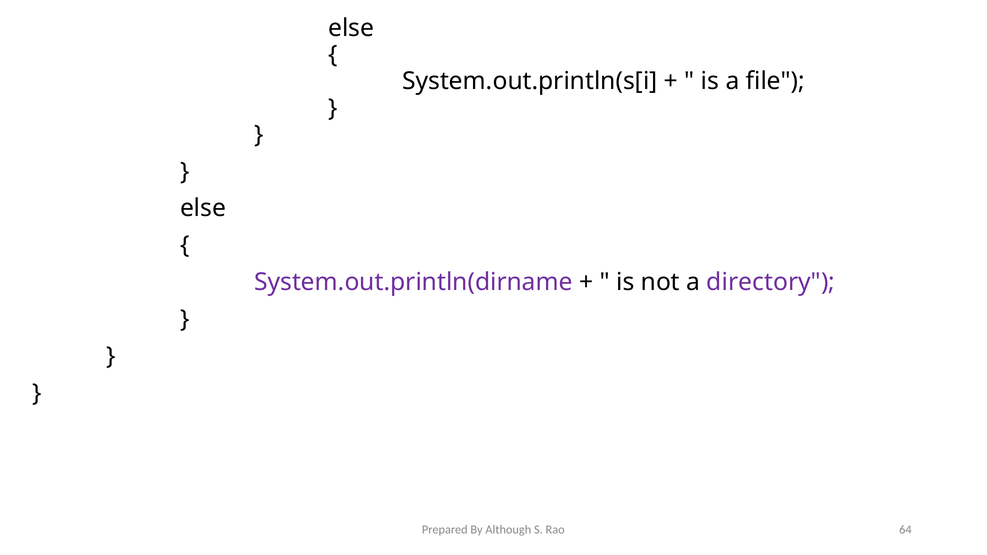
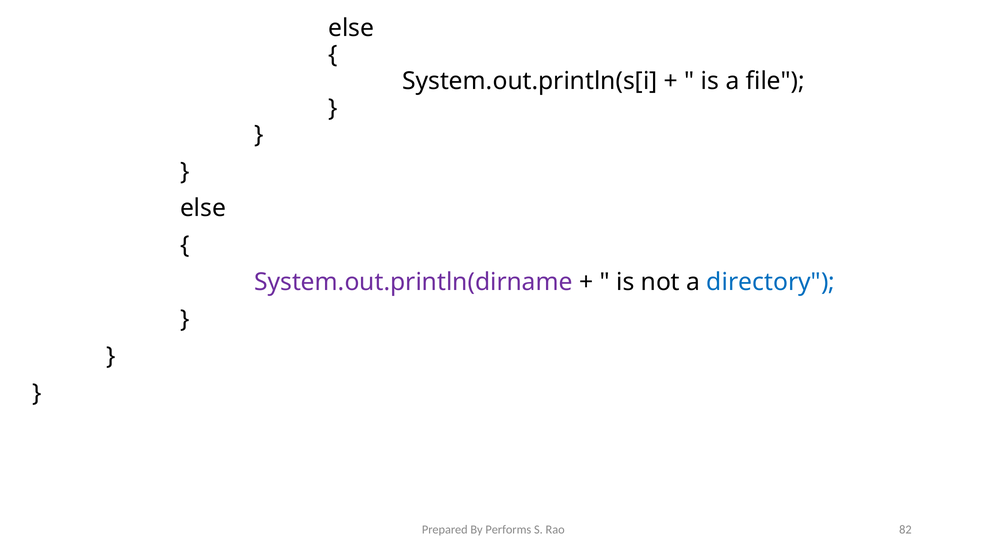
directory colour: purple -> blue
Although: Although -> Performs
64: 64 -> 82
